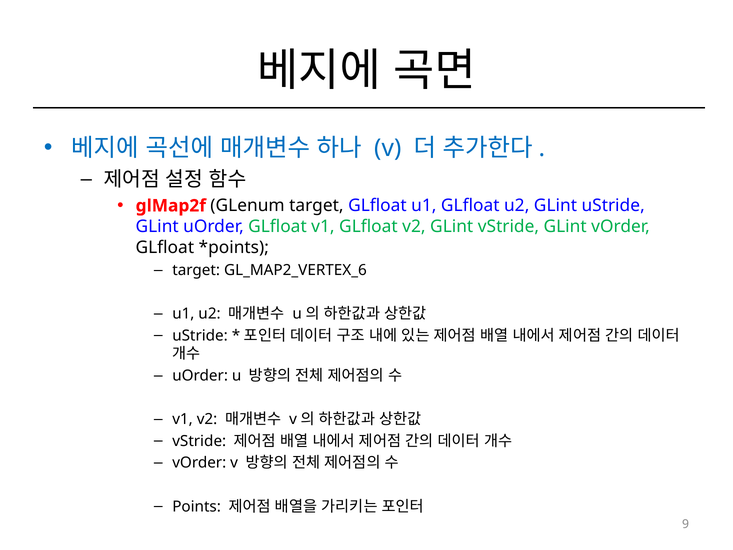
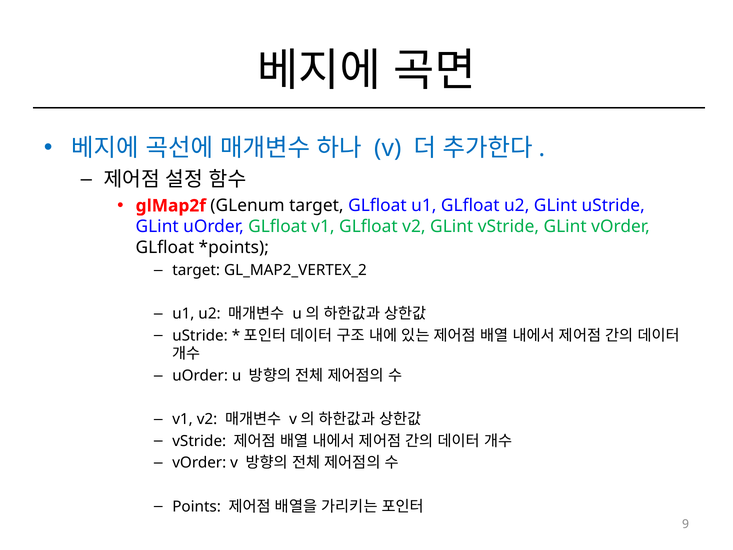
GL_MAP2_VERTEX_6: GL_MAP2_VERTEX_6 -> GL_MAP2_VERTEX_2
